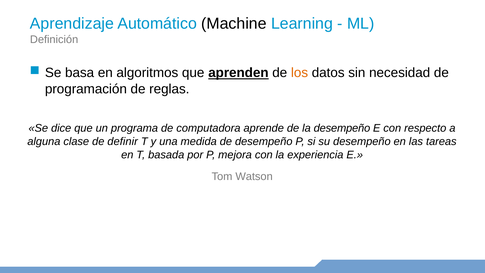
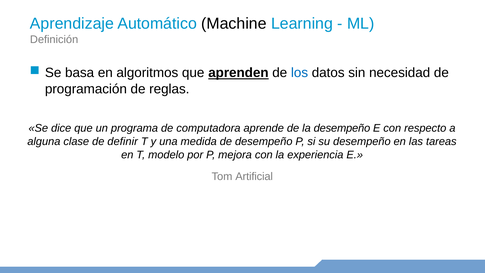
los colour: orange -> blue
basada: basada -> modelo
Watson: Watson -> Artificial
